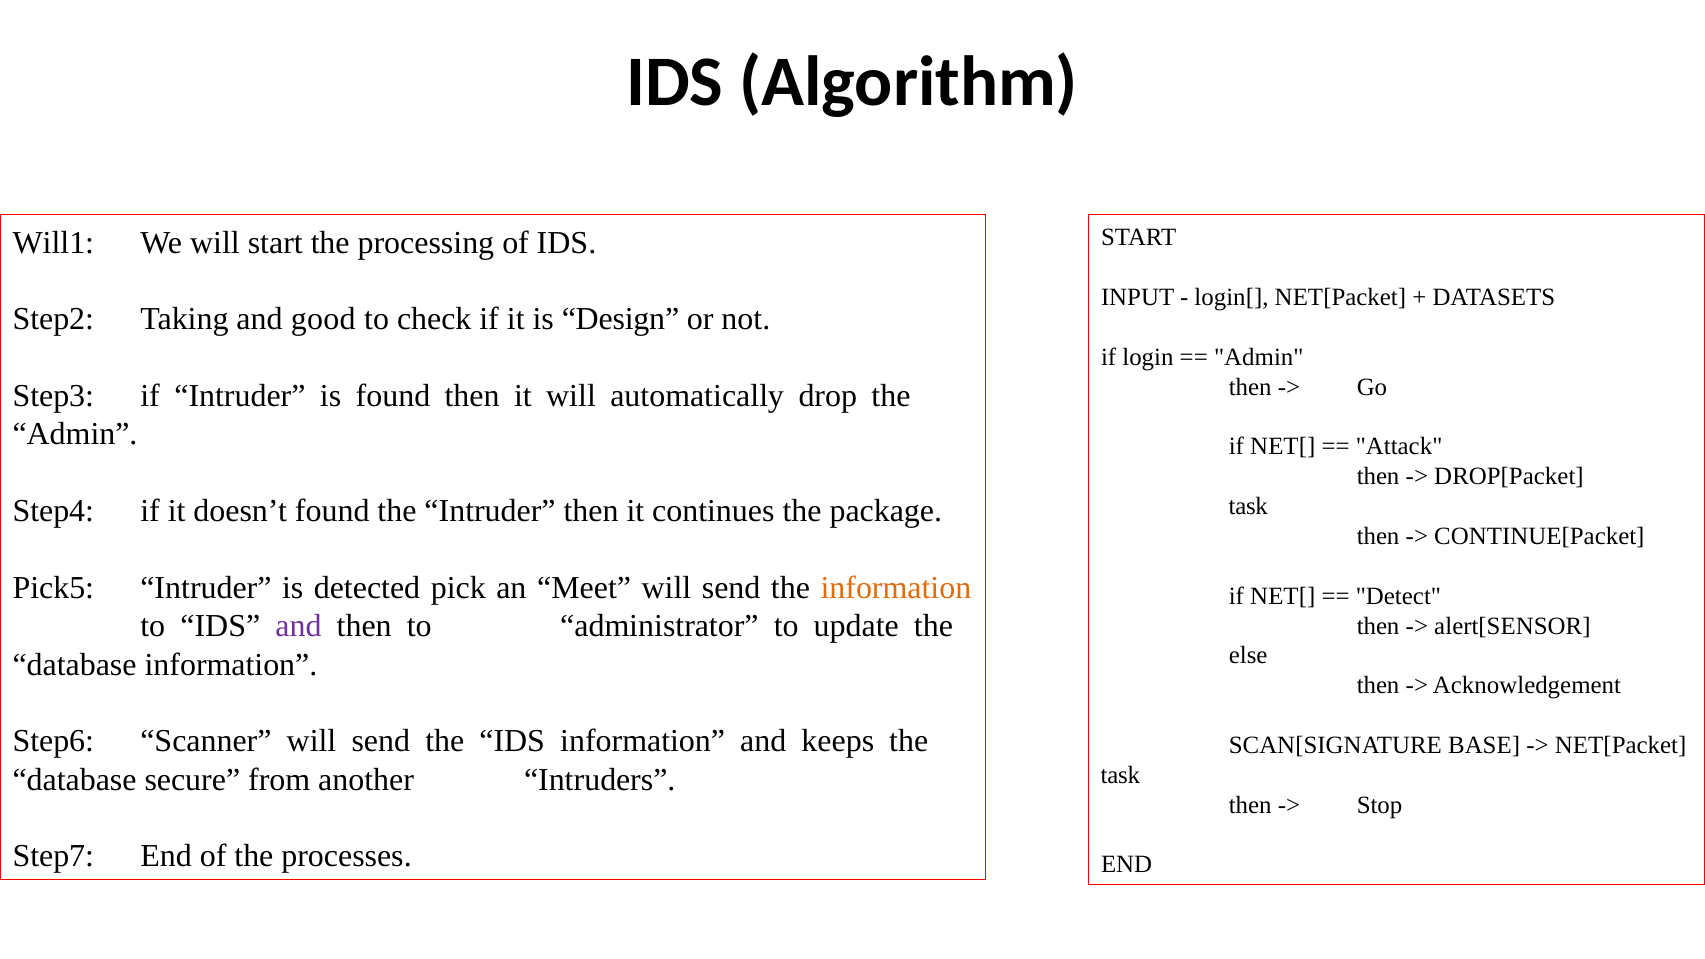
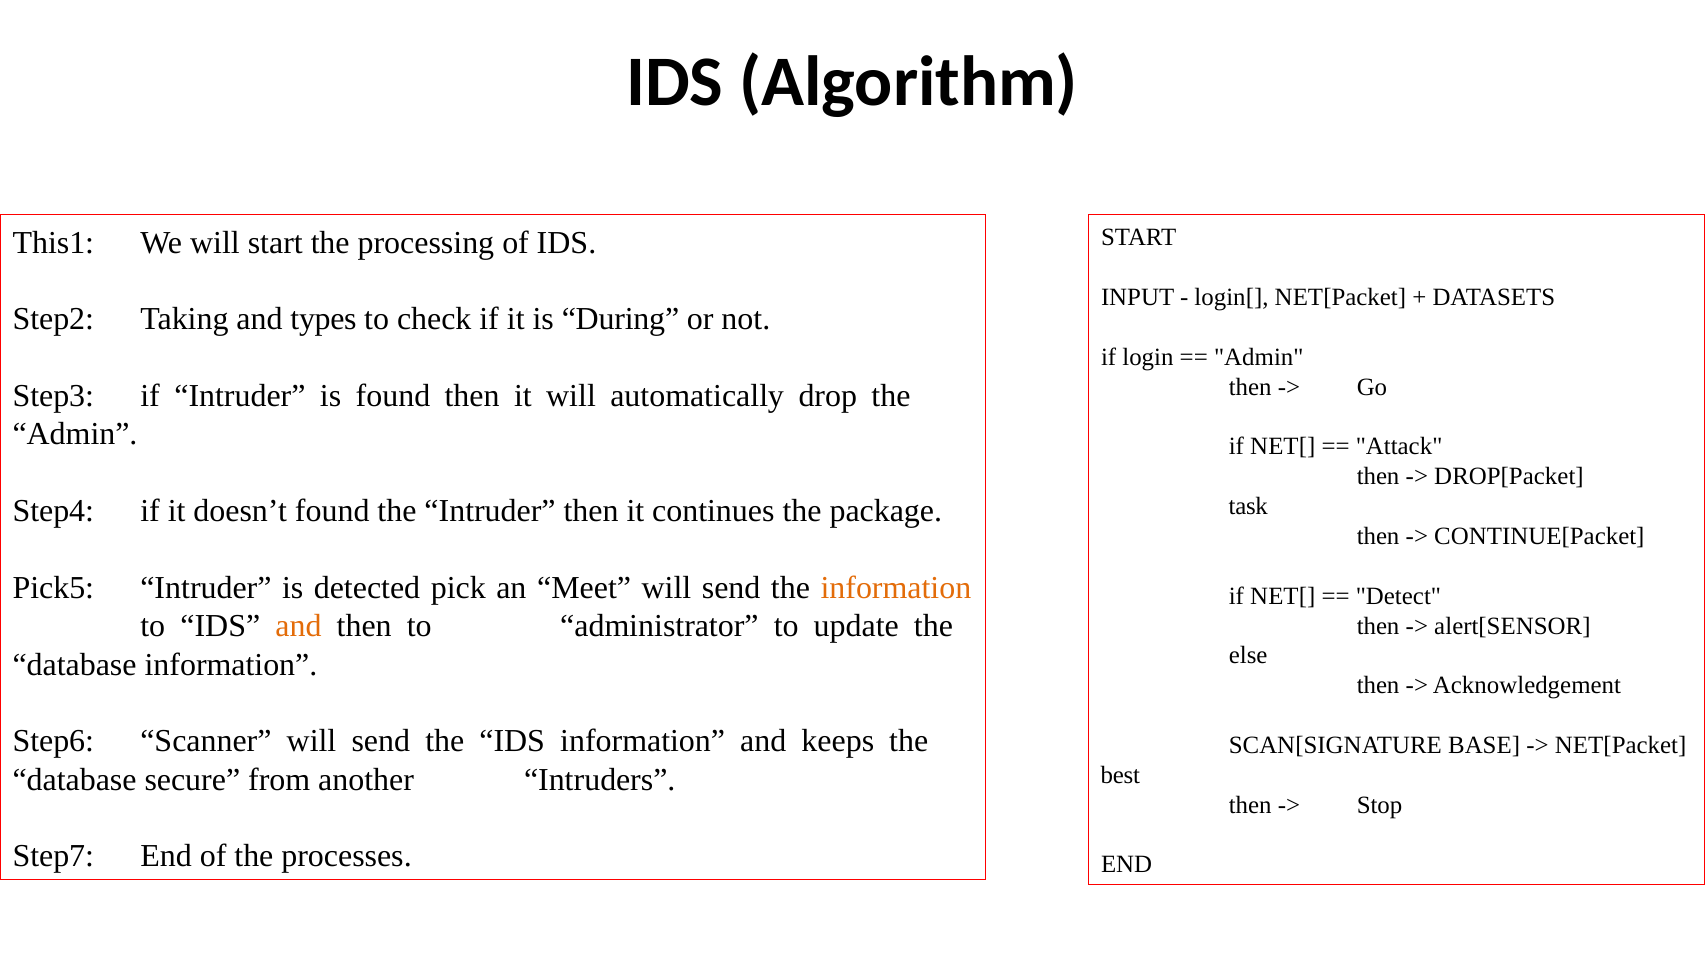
Will1: Will1 -> This1
good: good -> types
Design: Design -> During
and at (298, 626) colour: purple -> orange
task at (1120, 775): task -> best
